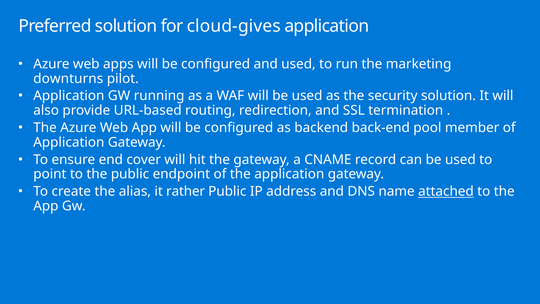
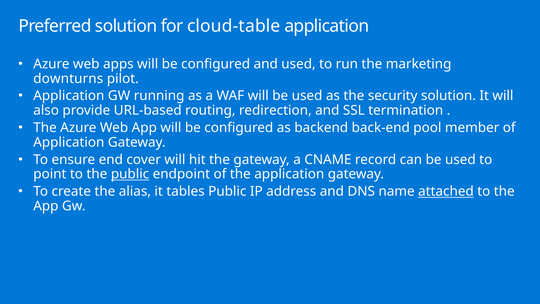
cloud-gives: cloud-gives -> cloud-table
public at (130, 174) underline: none -> present
rather: rather -> tables
